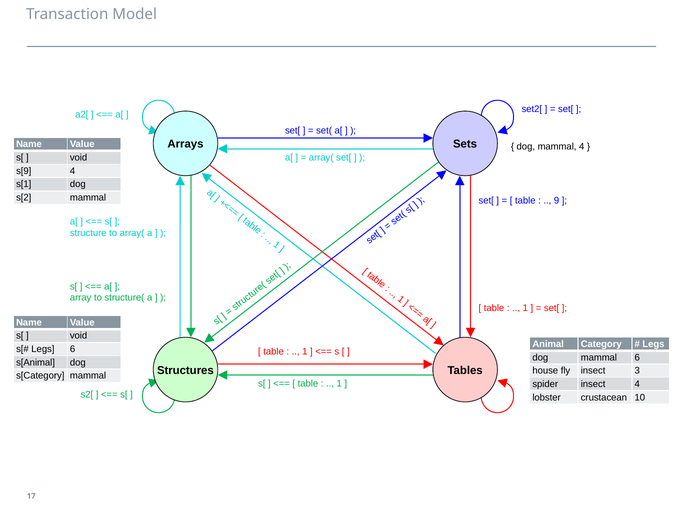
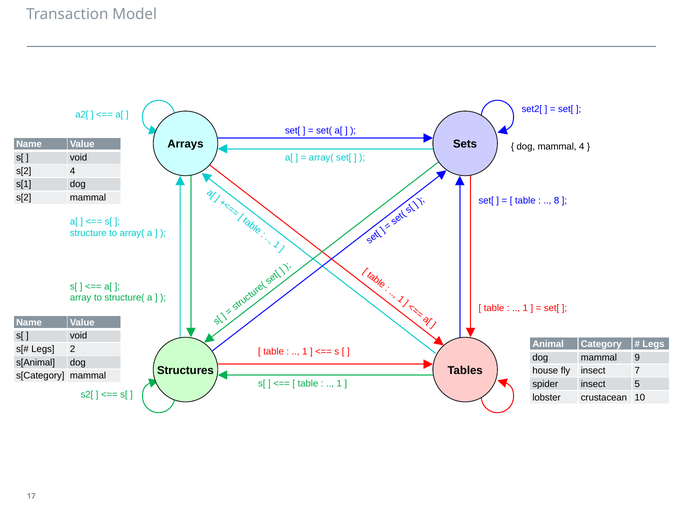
s[9 at (24, 171): s[9 -> s[2
9: 9 -> 8
Legs 6: 6 -> 2
mammal 6: 6 -> 9
3: 3 -> 7
insect 4: 4 -> 5
